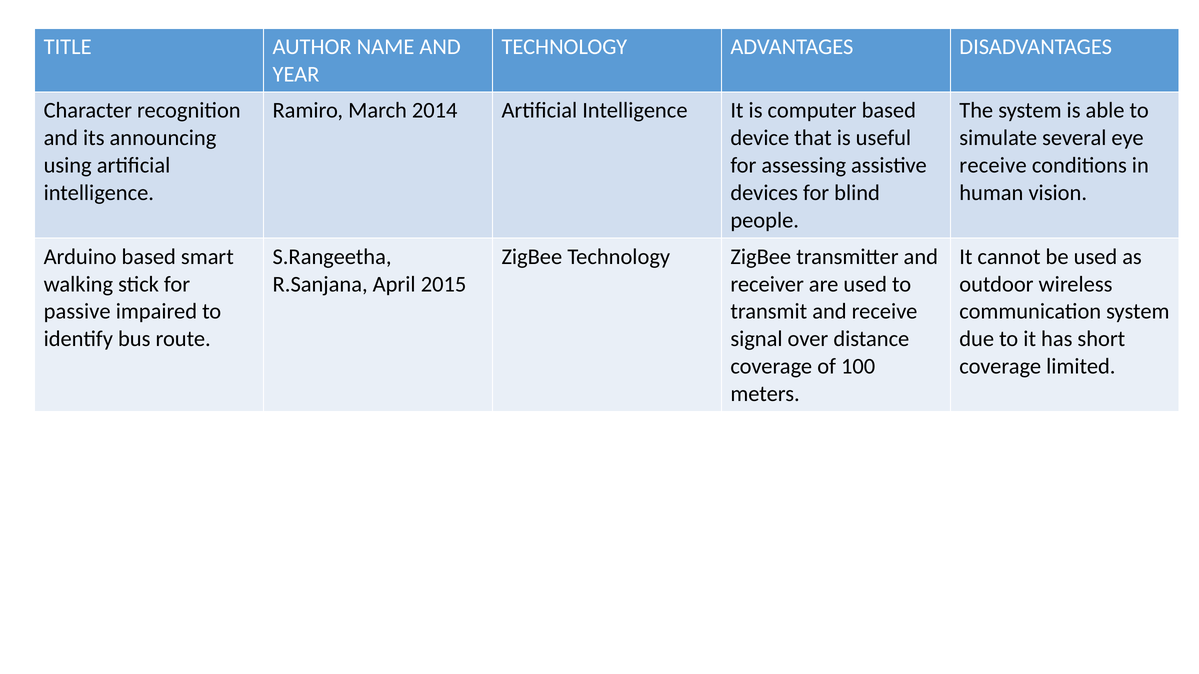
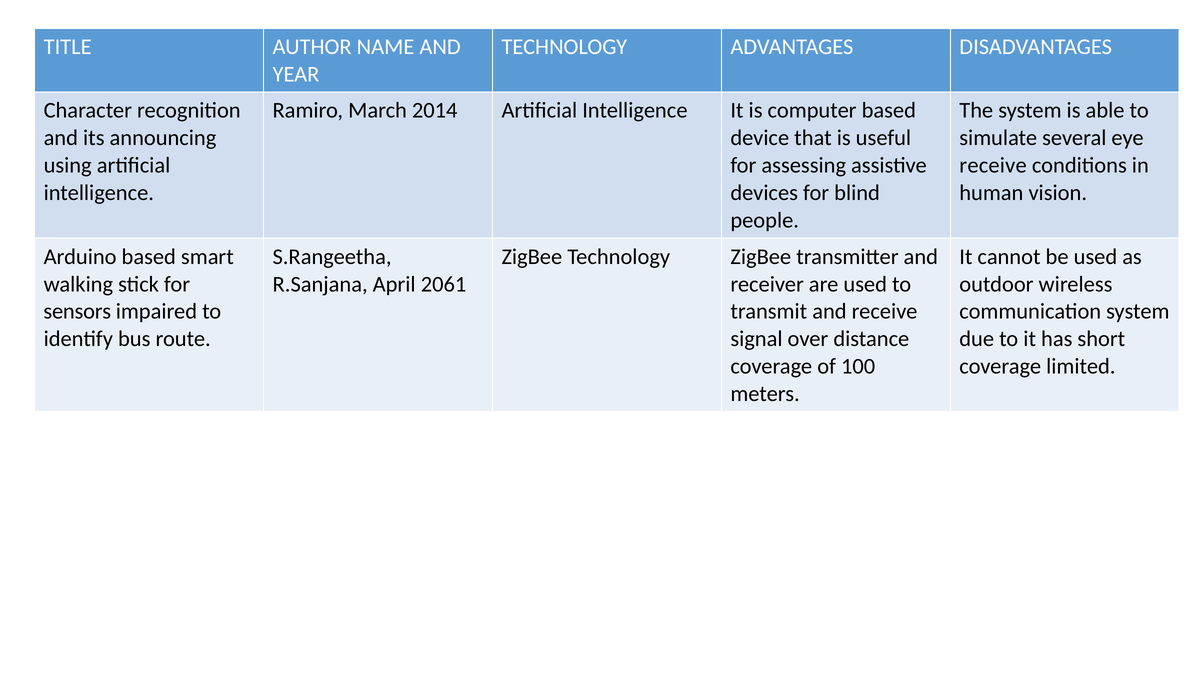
2015: 2015 -> 2061
passive: passive -> sensors
